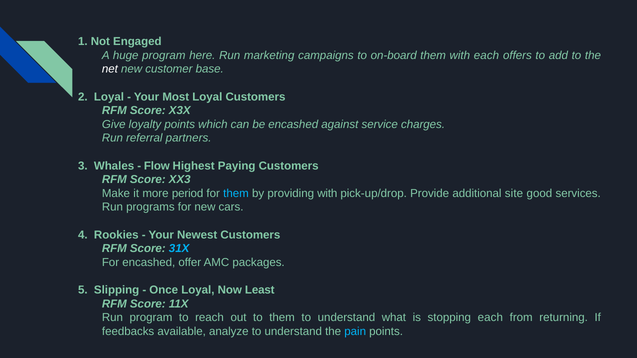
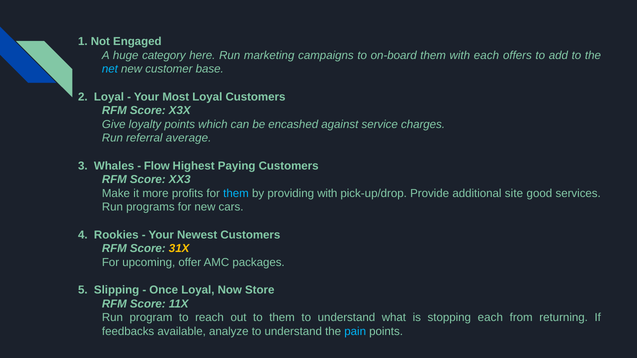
huge program: program -> category
net colour: white -> light blue
partners: partners -> average
period: period -> profits
31X colour: light blue -> yellow
For encashed: encashed -> upcoming
Least: Least -> Store
